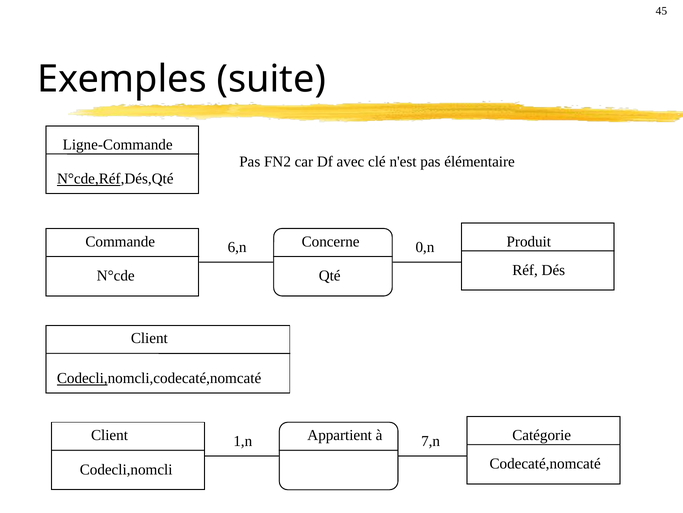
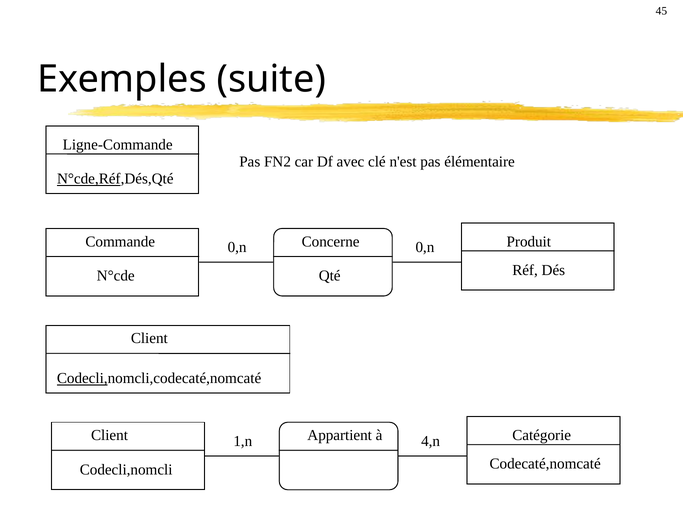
6,n at (237, 247): 6,n -> 0,n
7,n: 7,n -> 4,n
